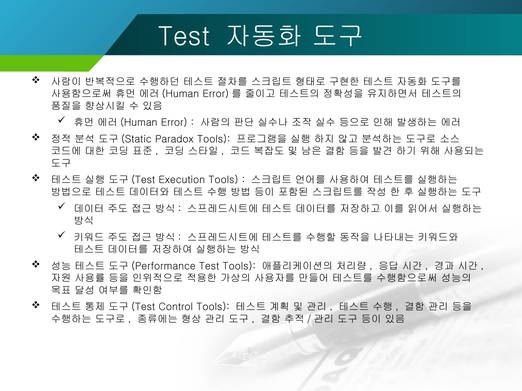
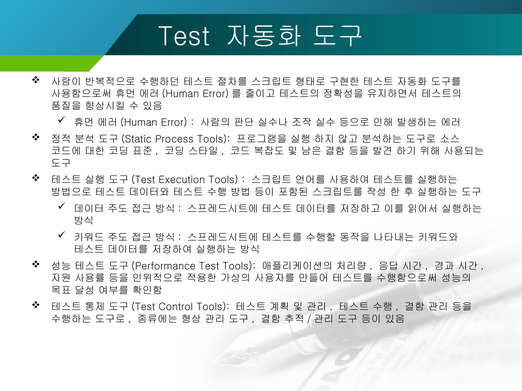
Paradox: Paradox -> Process
